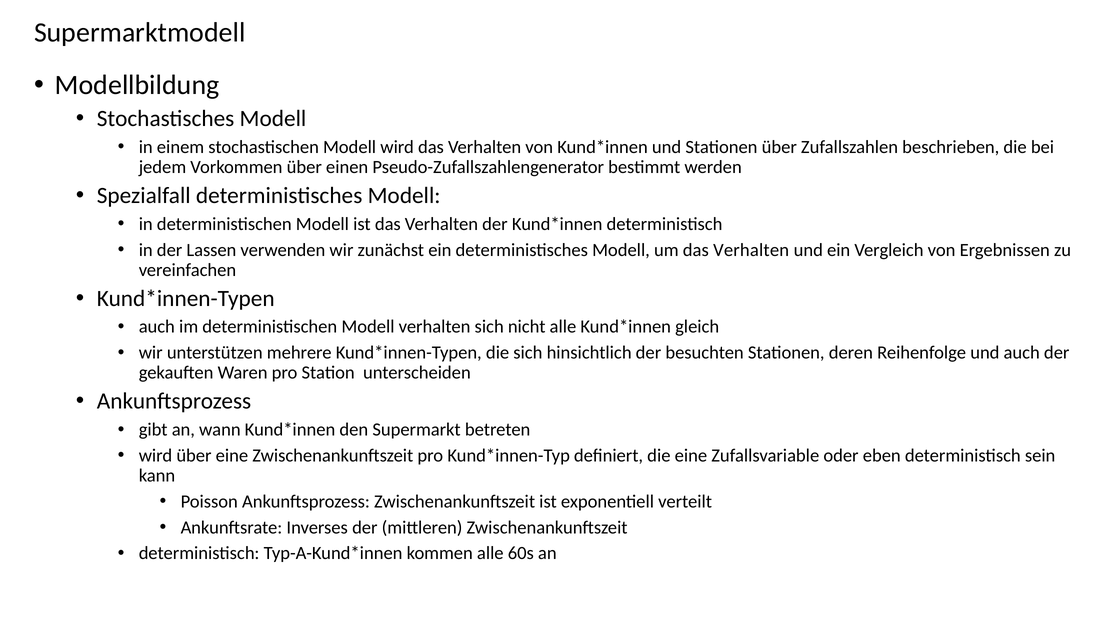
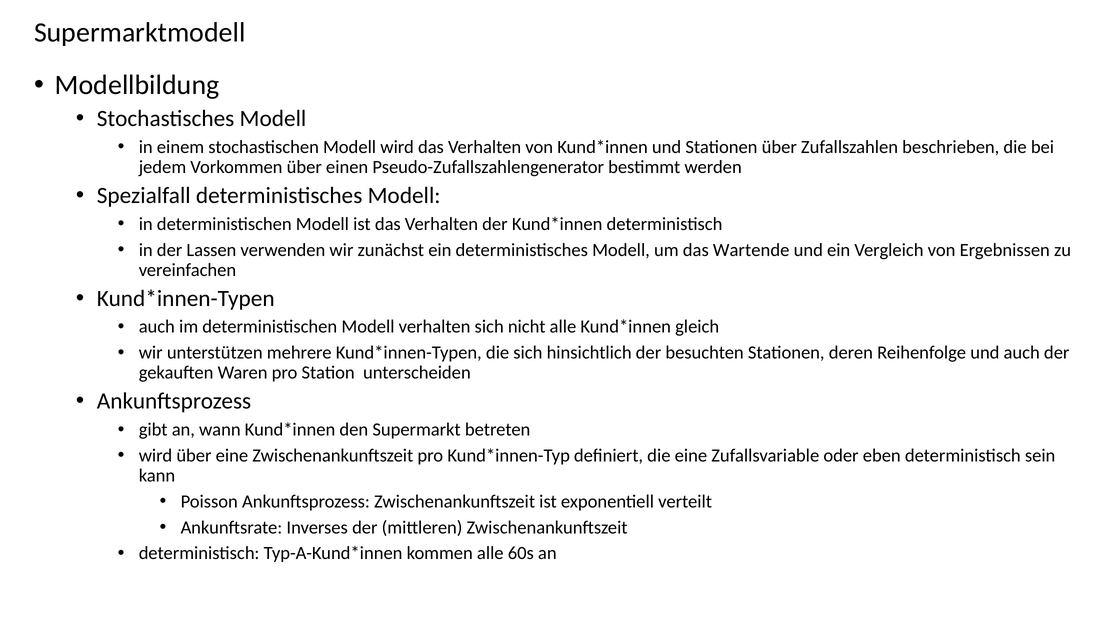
um das Verhalten: Verhalten -> Wartende
